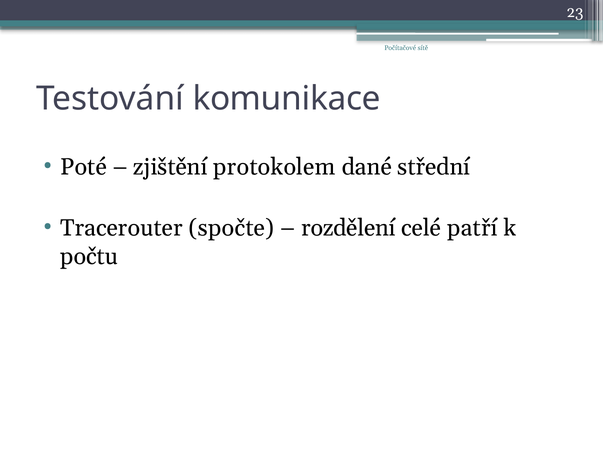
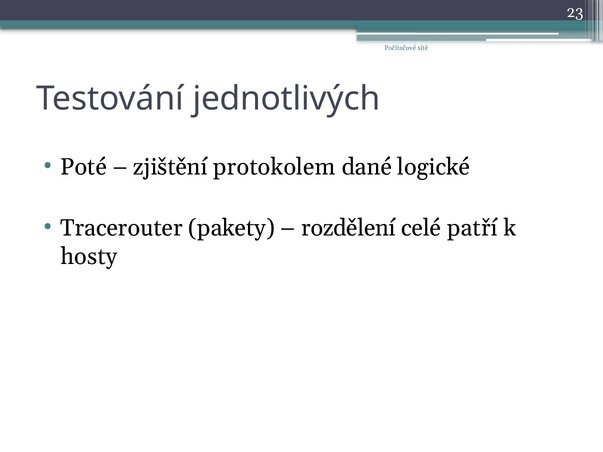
komunikace: komunikace -> jednotlivých
střední: střední -> logické
spočte: spočte -> pakety
počtu: počtu -> hosty
